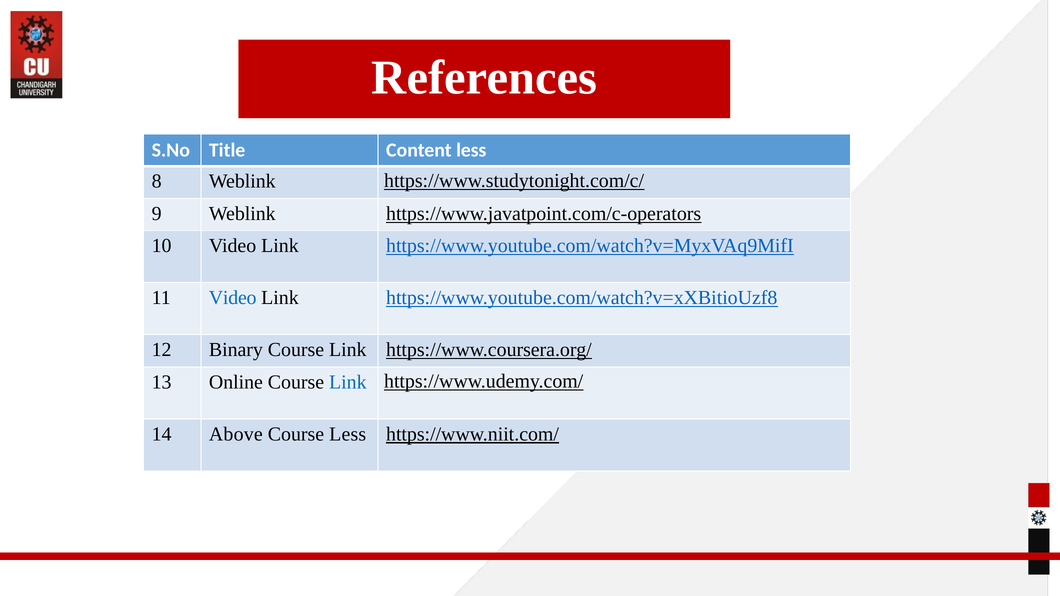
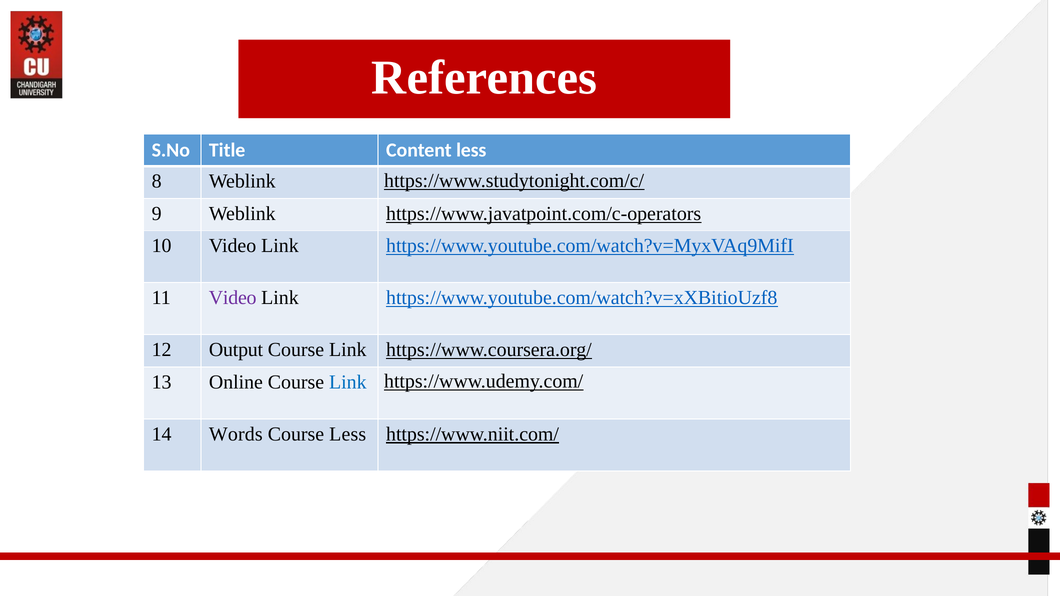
Video at (233, 298) colour: blue -> purple
Binary: Binary -> Output
Above: Above -> Words
